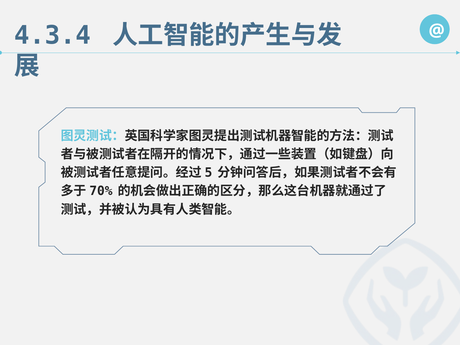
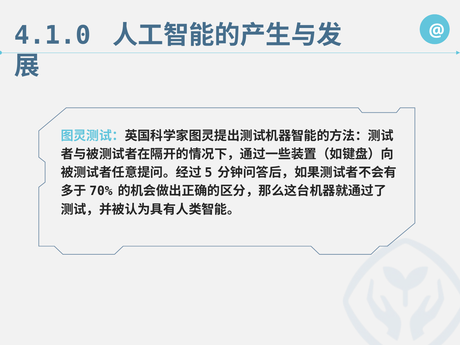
4.3.4: 4.3.4 -> 4.1.0
